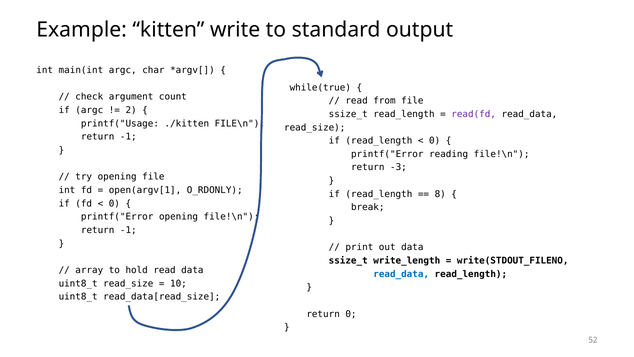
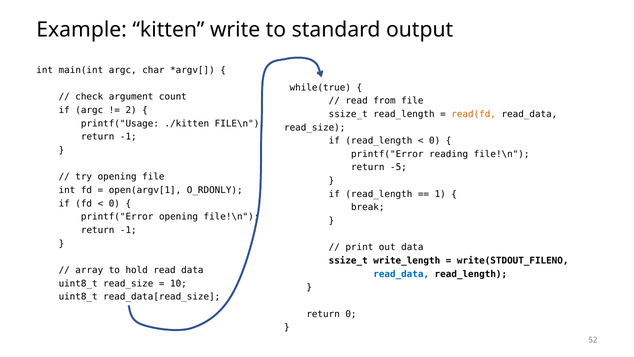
read(fd colour: purple -> orange
-3: -3 -> -5
8: 8 -> 1
